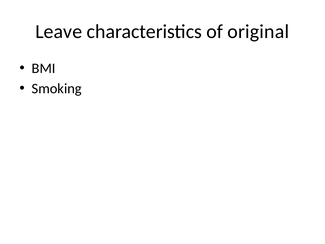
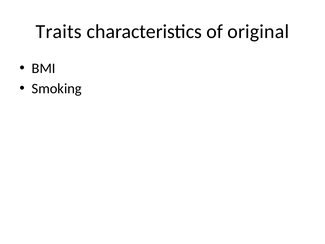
Leave: Leave -> Traits
